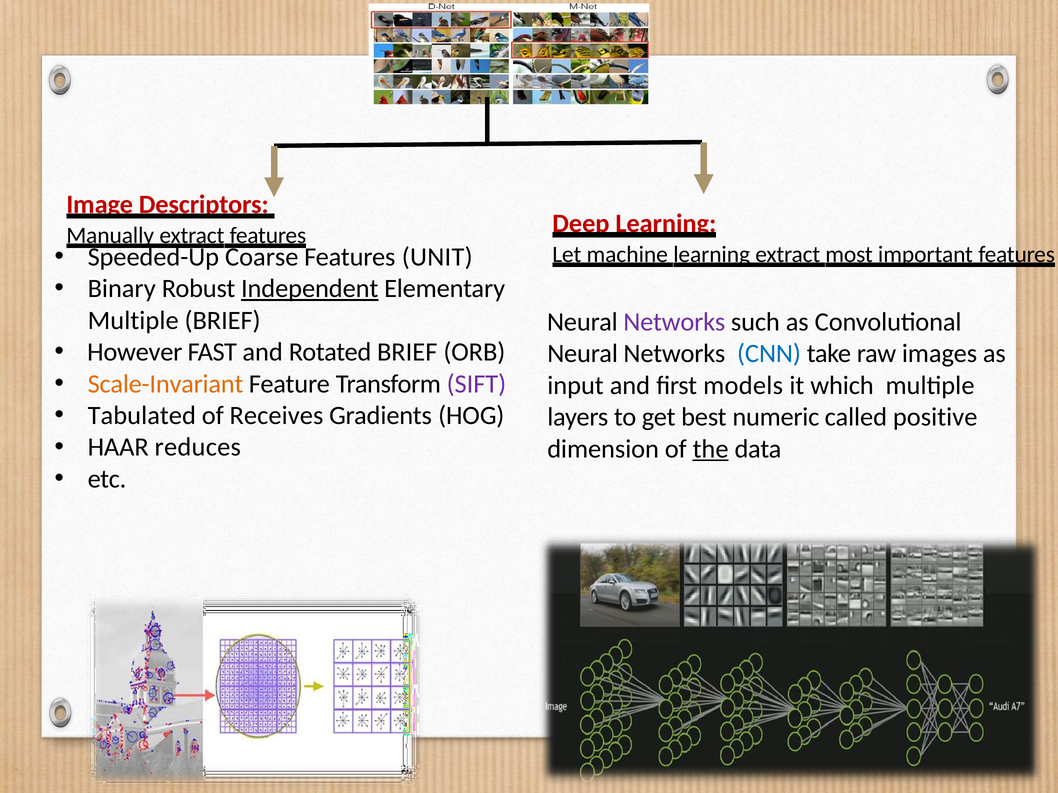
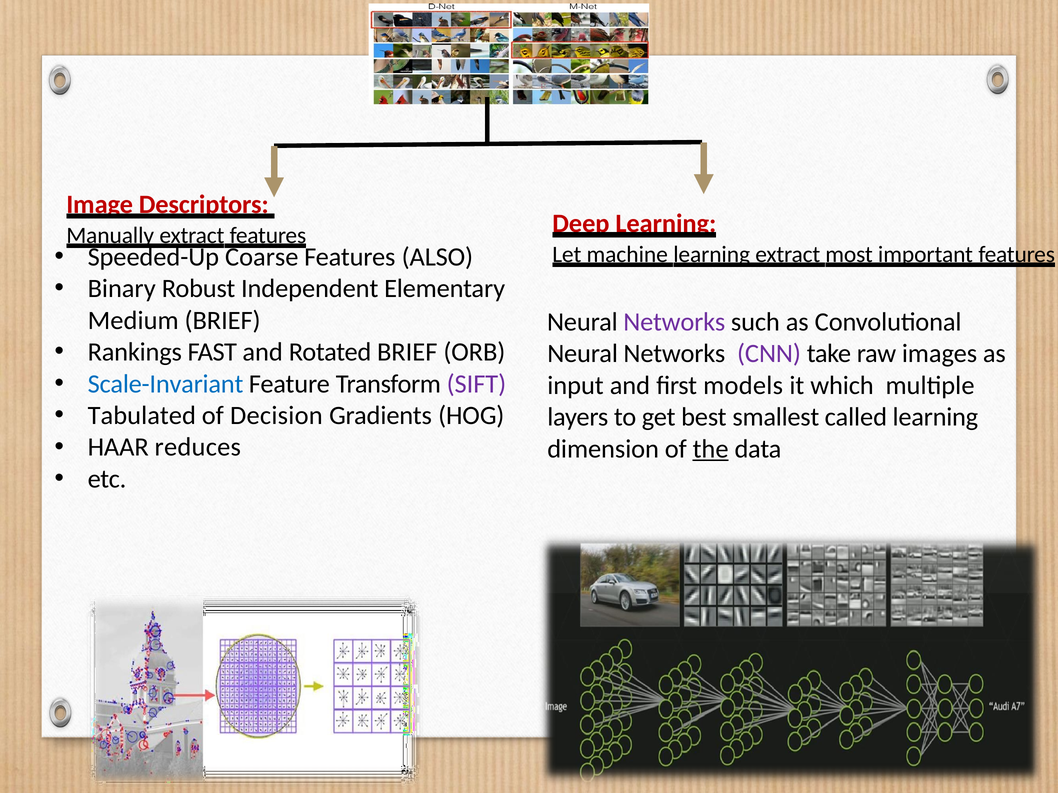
UNIT: UNIT -> ALSO
Independent underline: present -> none
Multiple at (133, 321): Multiple -> Medium
However: However -> Rankings
CNN colour: blue -> purple
Scale-Invariant colour: orange -> blue
Receives: Receives -> Decision
numeric: numeric -> smallest
called positive: positive -> learning
